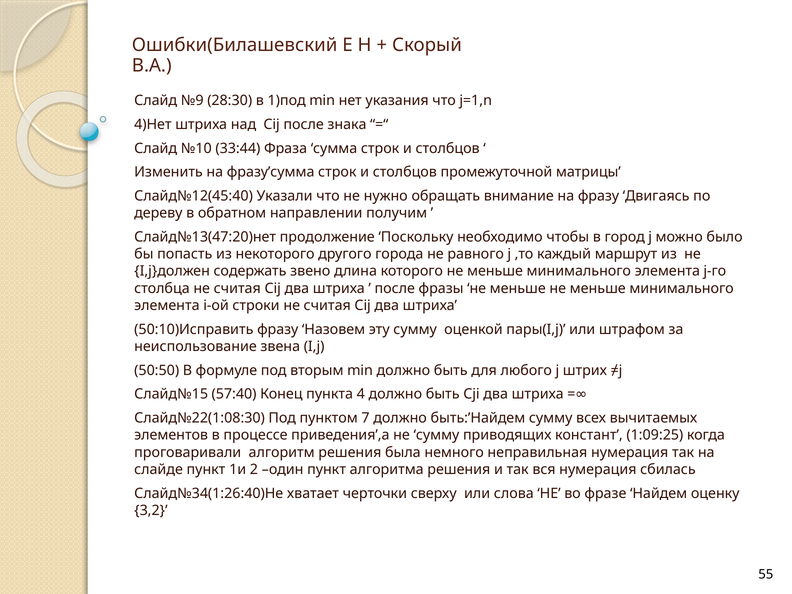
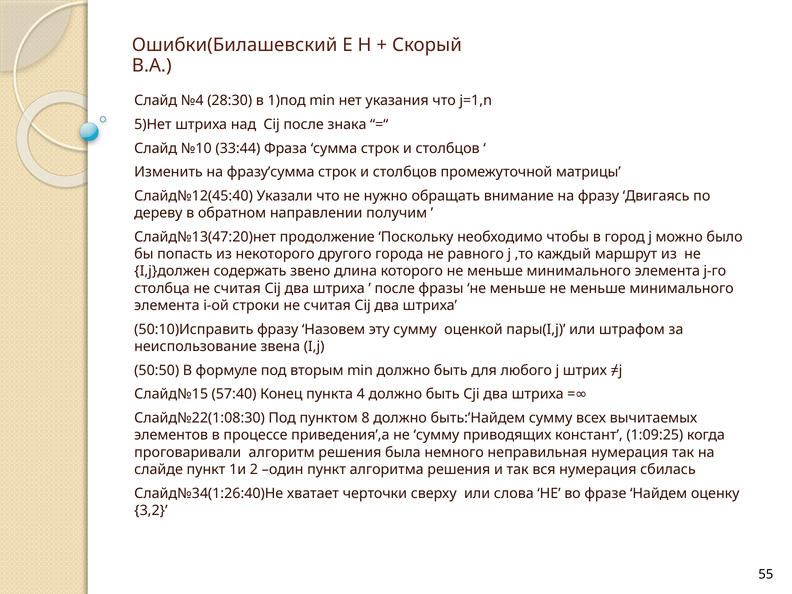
№9: №9 -> №4
4)Нет: 4)Нет -> 5)Нет
7: 7 -> 8
